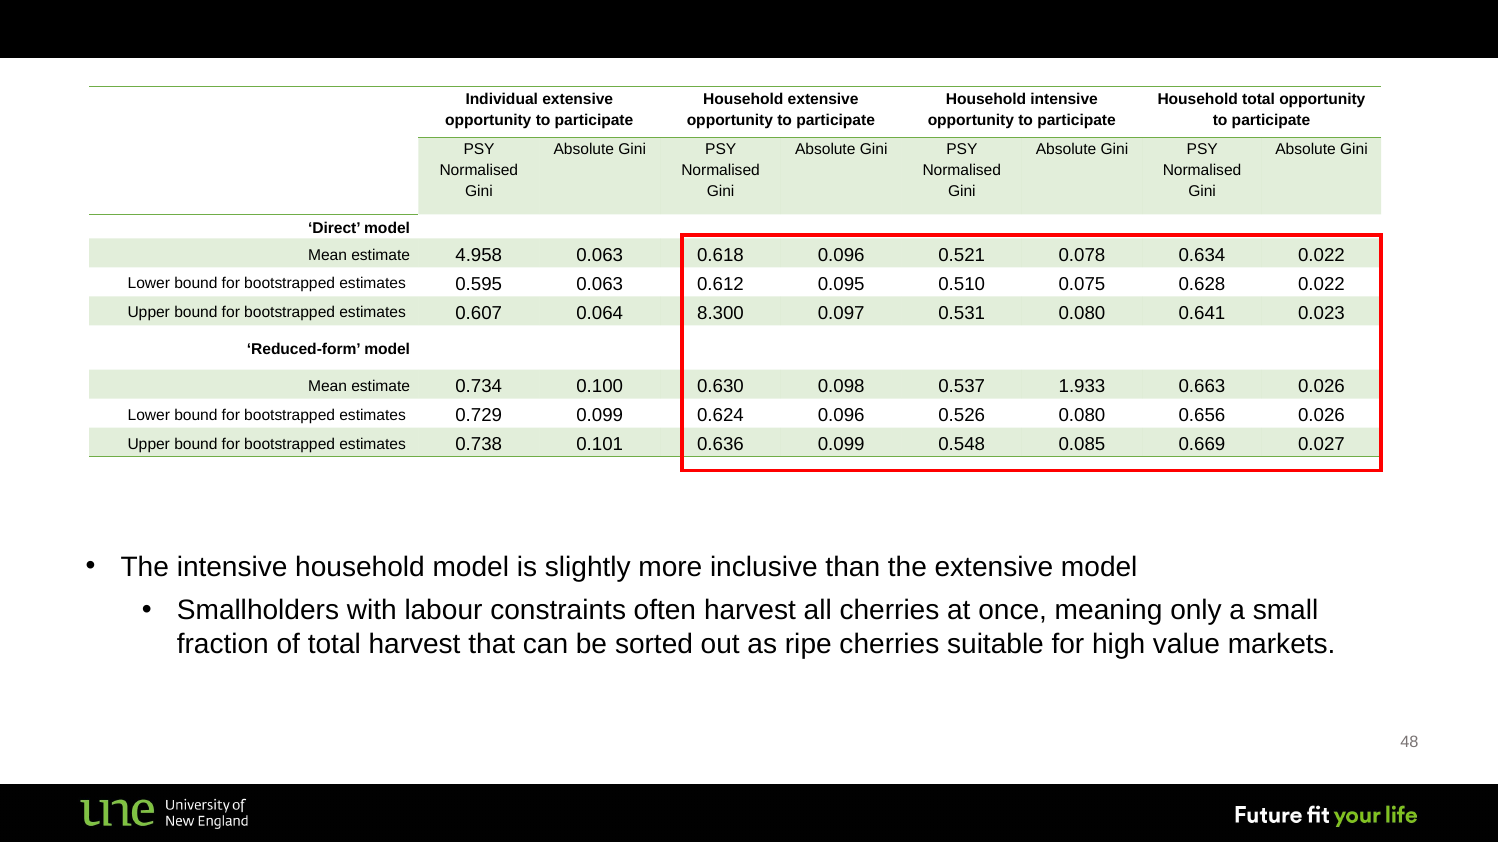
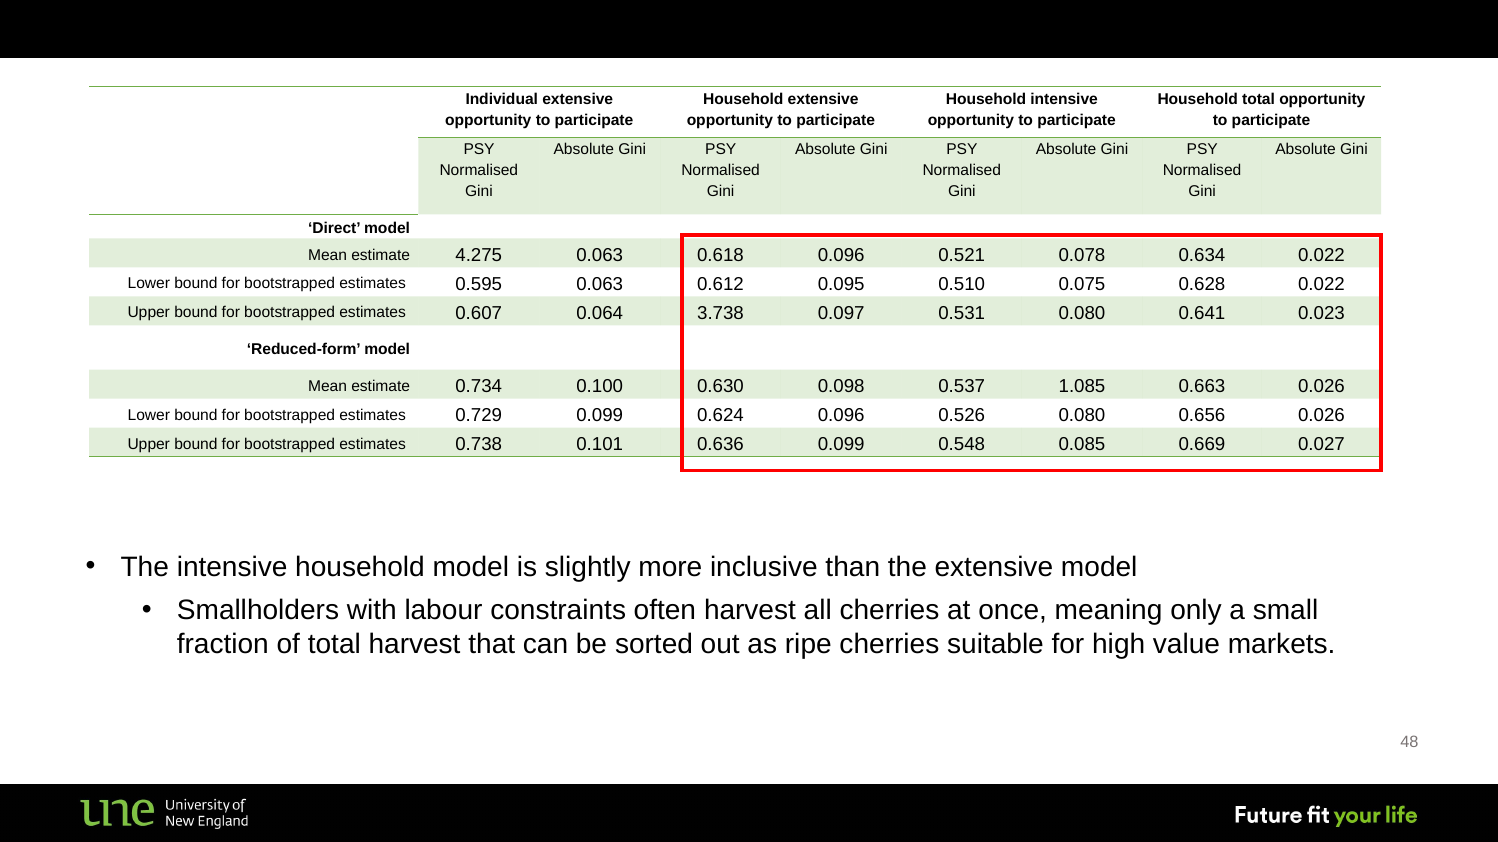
4.958: 4.958 -> 4.275
8.300: 8.300 -> 3.738
1.933: 1.933 -> 1.085
